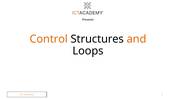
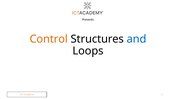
and colour: orange -> blue
